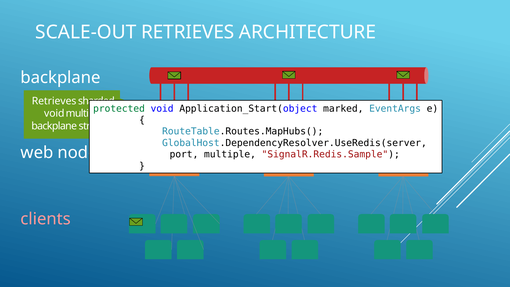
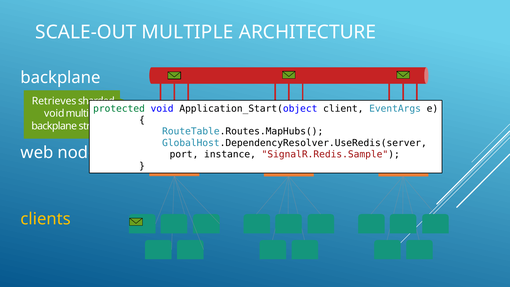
SCALE-OUT RETRIEVES: RETRIEVES -> MULTIPLE
marked: marked -> client
port multiple: multiple -> instance
clients colour: pink -> yellow
